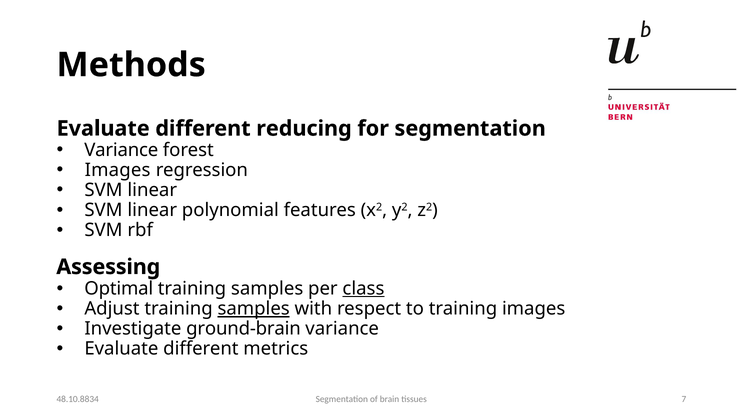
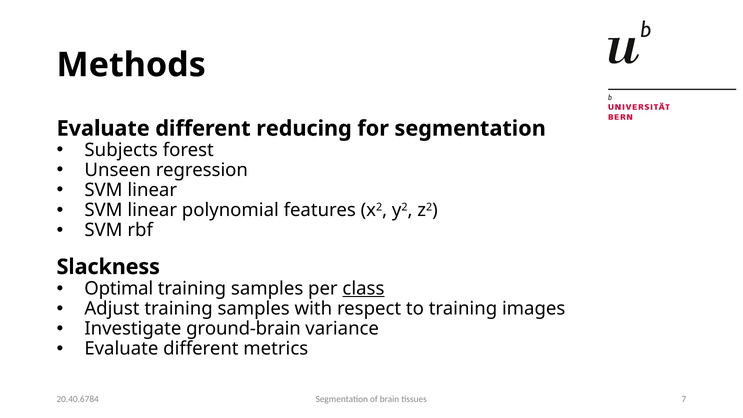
Variance at (121, 150): Variance -> Subjects
Images at (118, 170): Images -> Unseen
Assessing: Assessing -> Slackness
samples at (254, 309) underline: present -> none
48.10.8834: 48.10.8834 -> 20.40.6784
